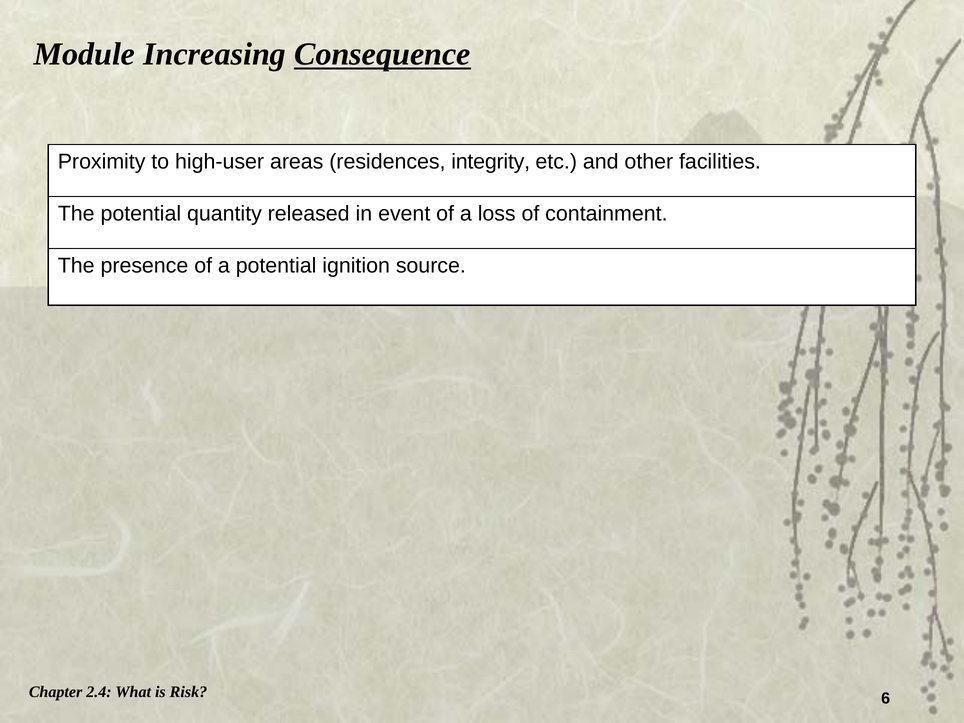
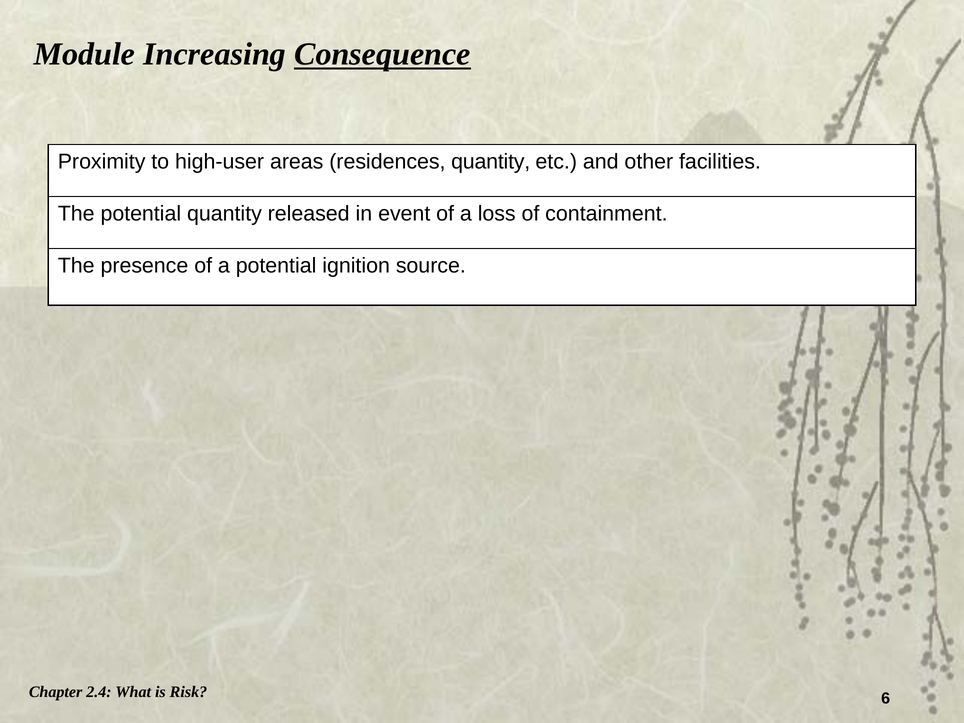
residences integrity: integrity -> quantity
